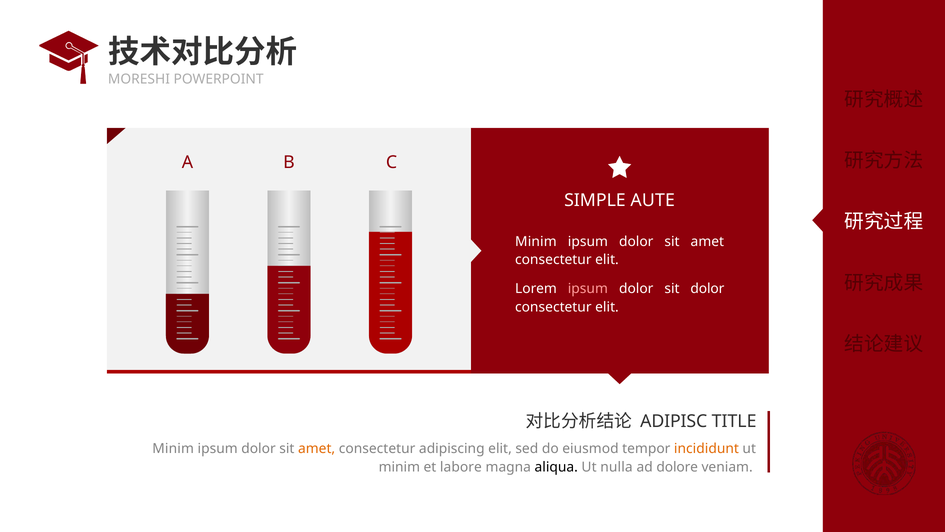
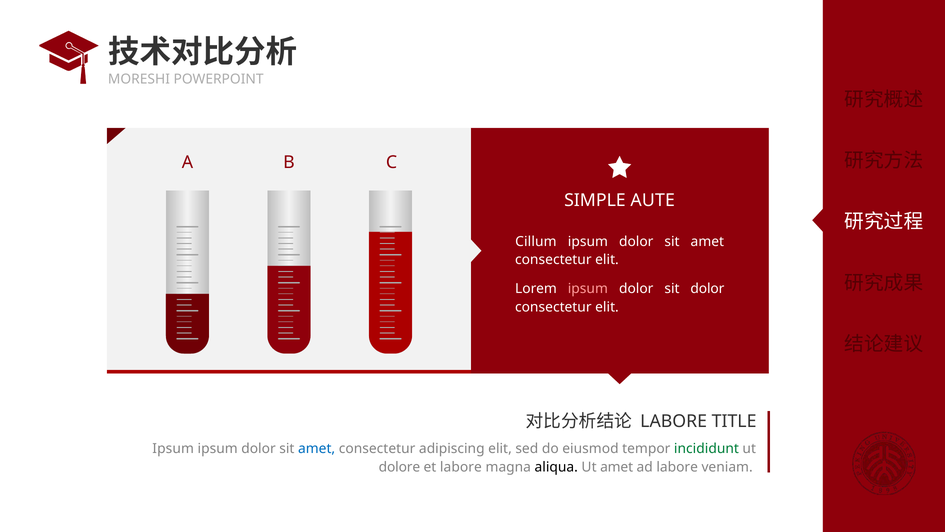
Minim at (536, 241): Minim -> Cillum
ADIPISC at (674, 421): ADIPISC -> LABORE
Minim at (173, 448): Minim -> Ipsum
amet at (317, 448) colour: orange -> blue
incididunt colour: orange -> green
minim at (399, 467): minim -> dolore
Ut nulla: nulla -> amet
ad dolore: dolore -> labore
